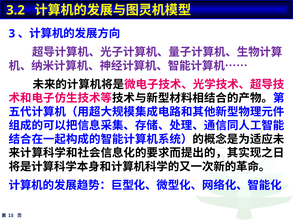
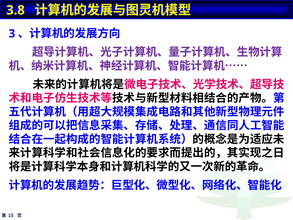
3.2: 3.2 -> 3.8
